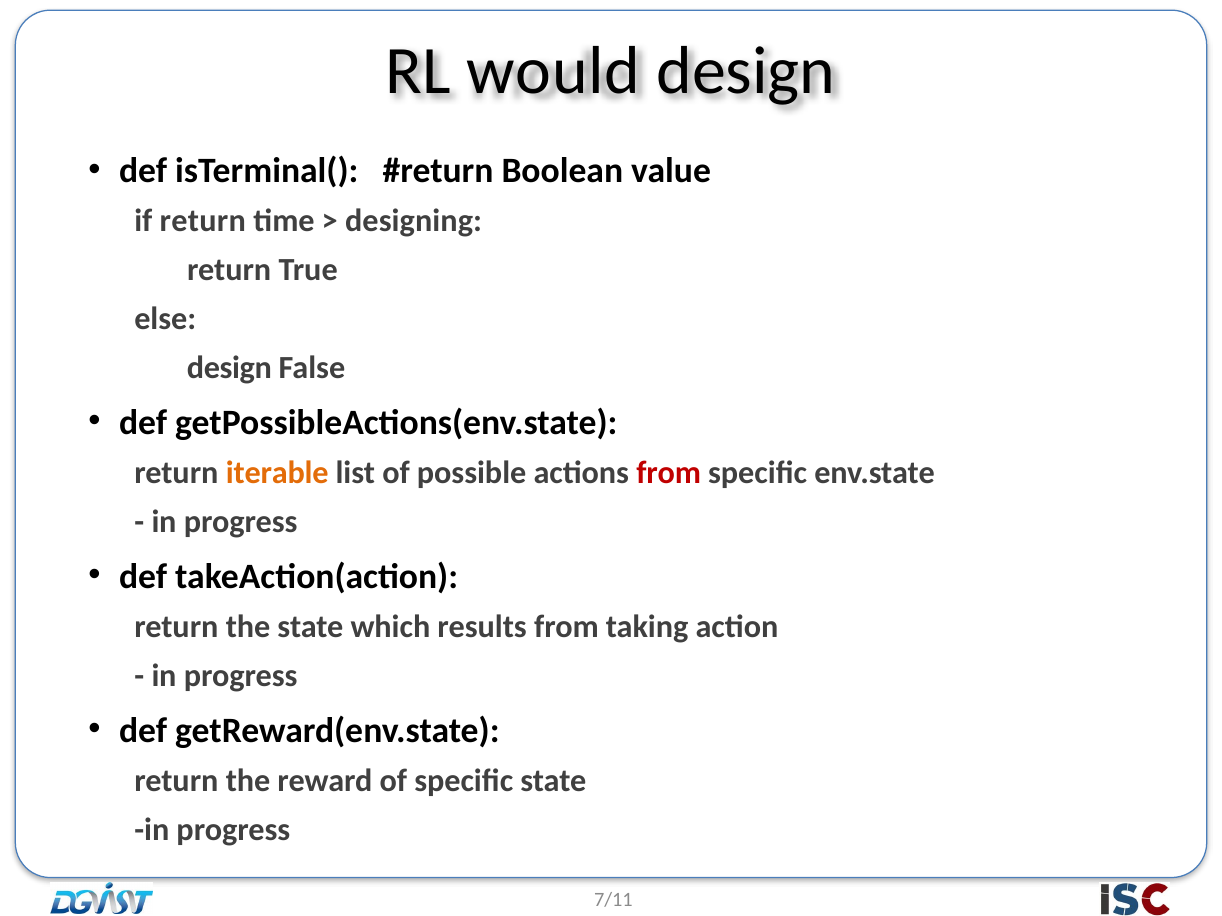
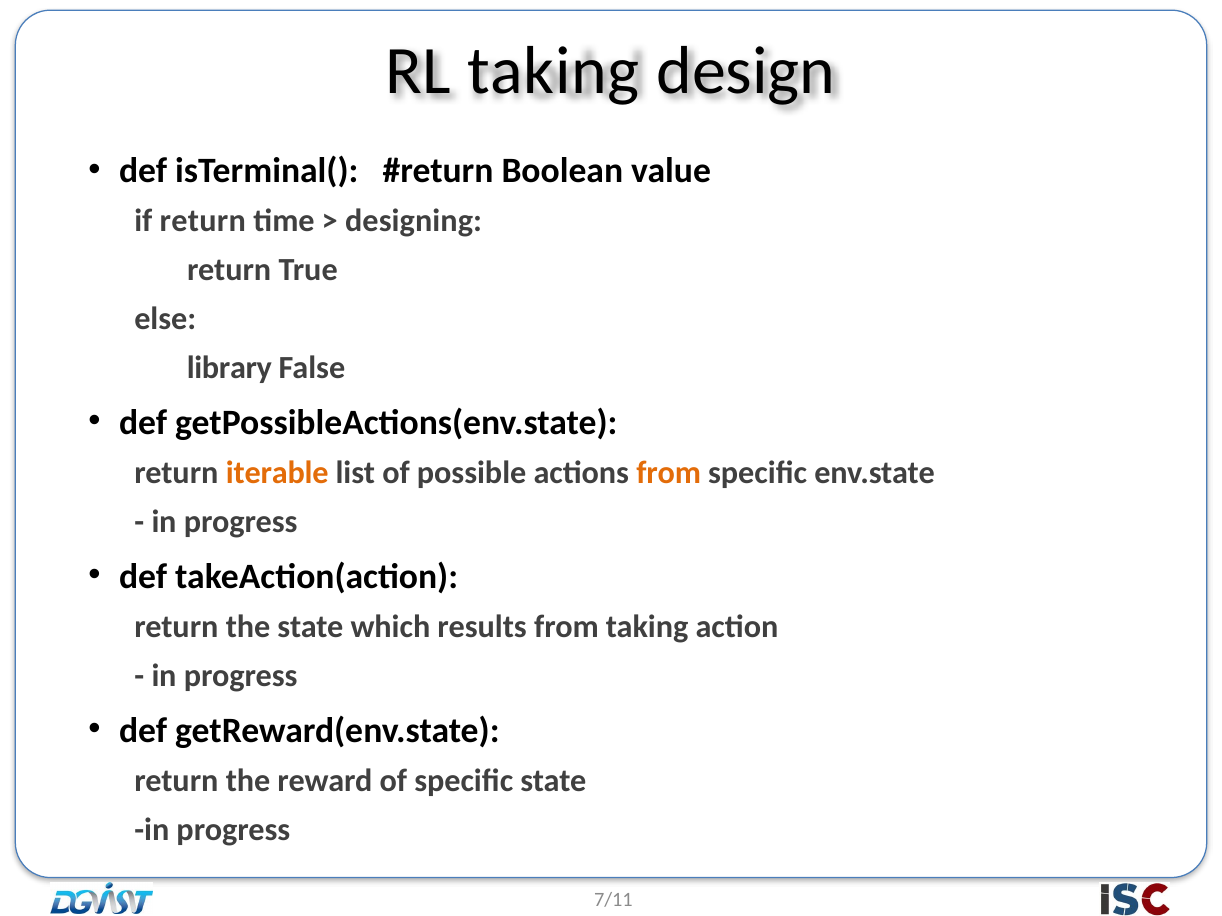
RL would: would -> taking
design at (229, 368): design -> library
from at (669, 473) colour: red -> orange
